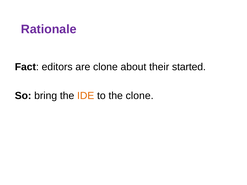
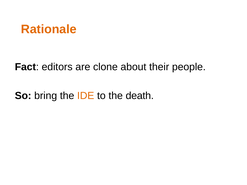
Rationale colour: purple -> orange
started: started -> people
the clone: clone -> death
